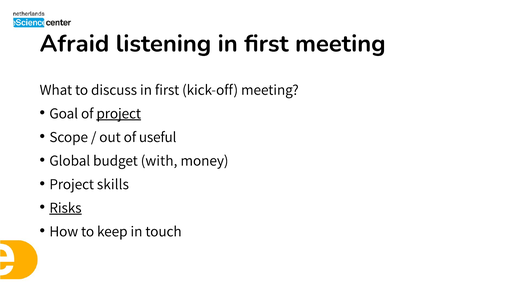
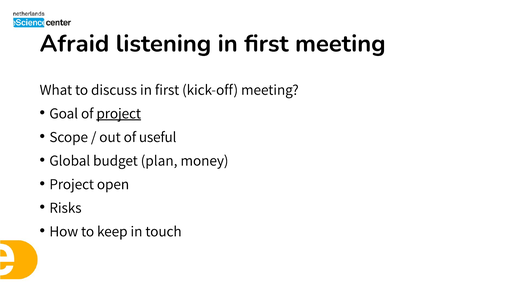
with: with -> plan
skills: skills -> open
Risks underline: present -> none
